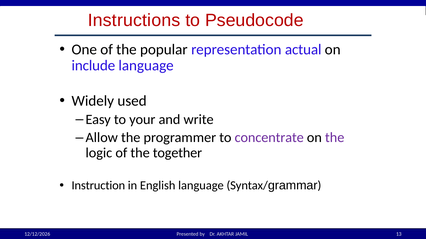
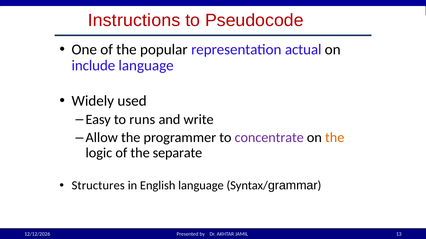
your: your -> runs
the at (335, 138) colour: purple -> orange
together: together -> separate
Instruction: Instruction -> Structures
